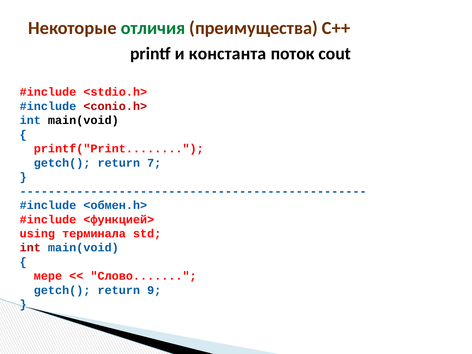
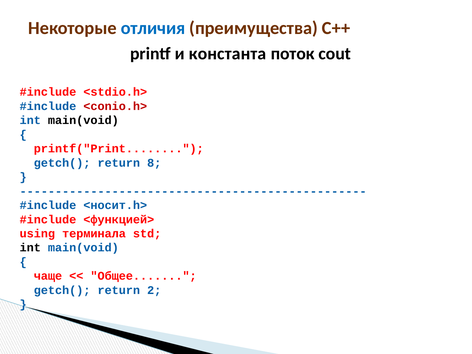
отличия colour: green -> blue
7: 7 -> 8
<обмен.h>: <обмен.h> -> <носит.h>
int at (30, 248) colour: red -> black
мере: мере -> чаще
Слово: Слово -> Общее
9: 9 -> 2
